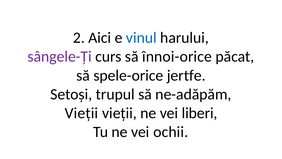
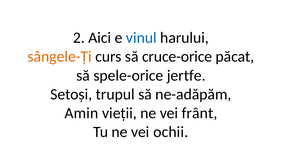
sângele-Ți colour: purple -> orange
înnoi-orice: înnoi-orice -> cruce-orice
Vieții at (81, 113): Vieții -> Amin
liberi: liberi -> frânt
